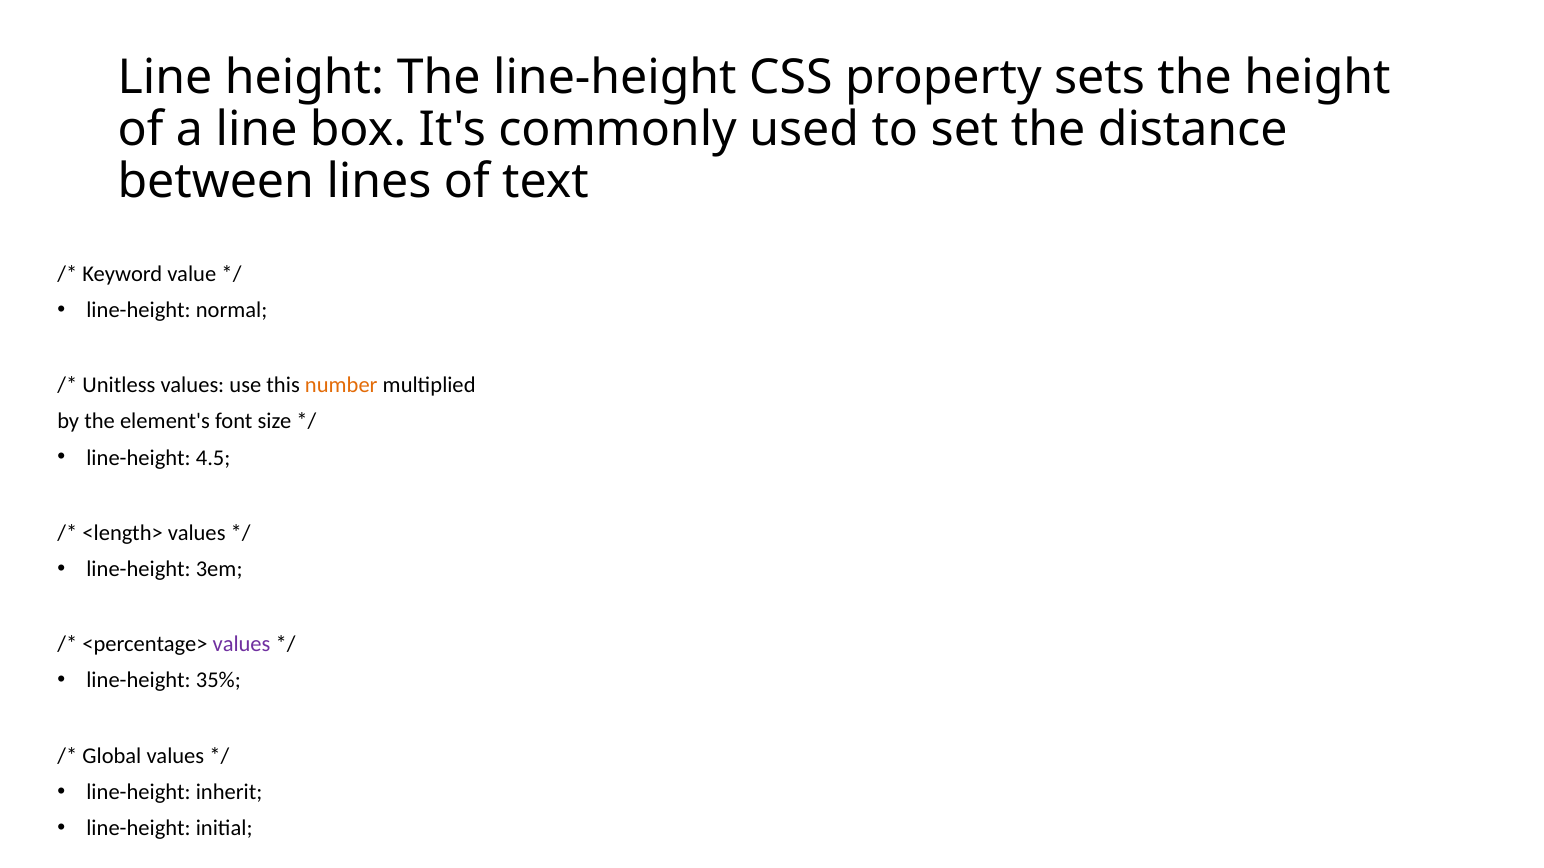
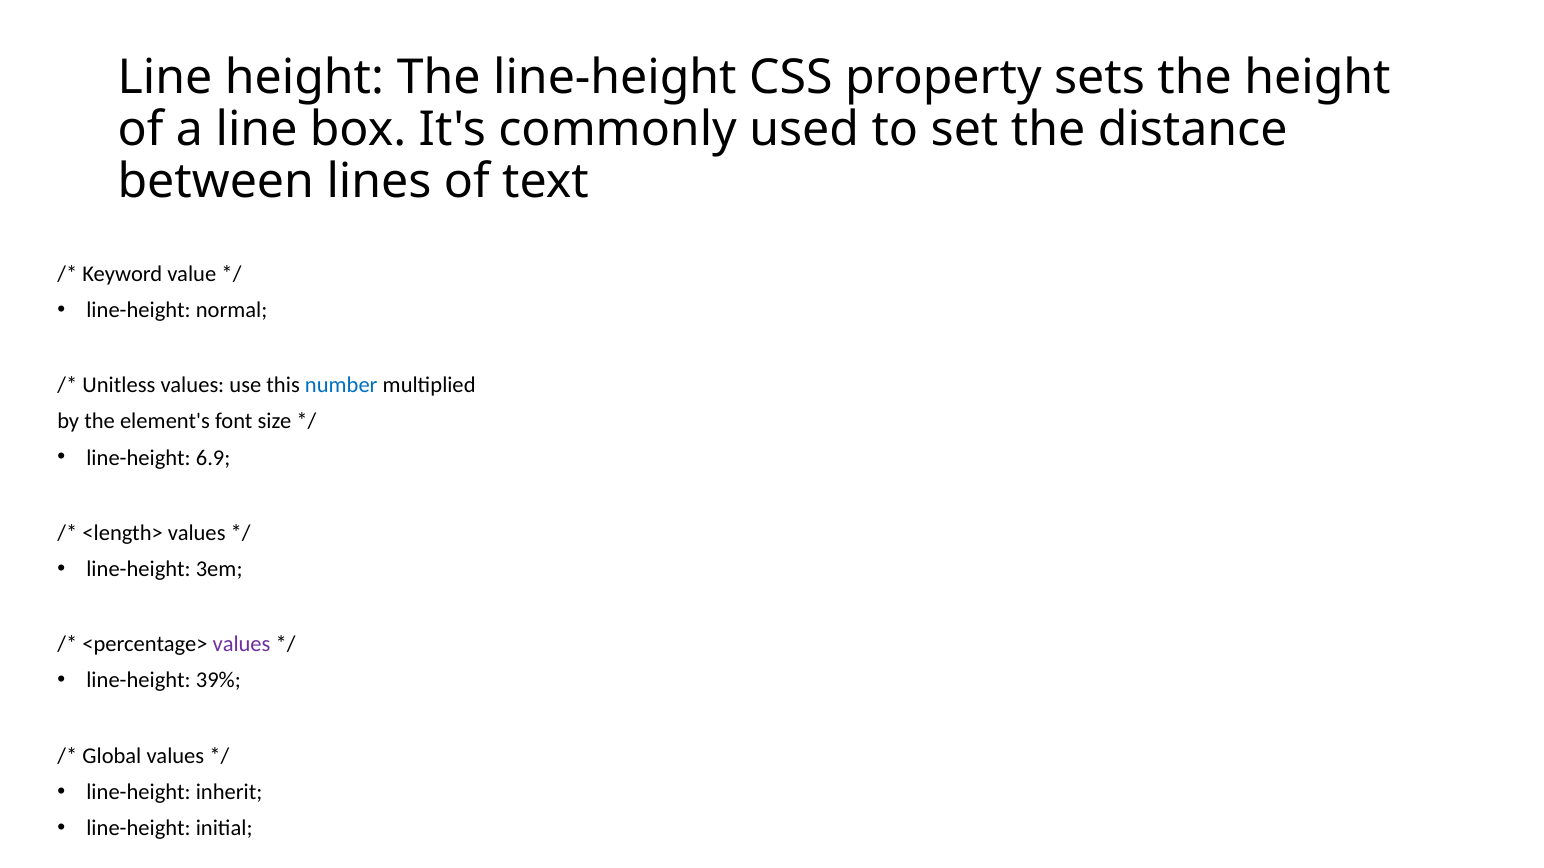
number colour: orange -> blue
4.5: 4.5 -> 6.9
35%: 35% -> 39%
